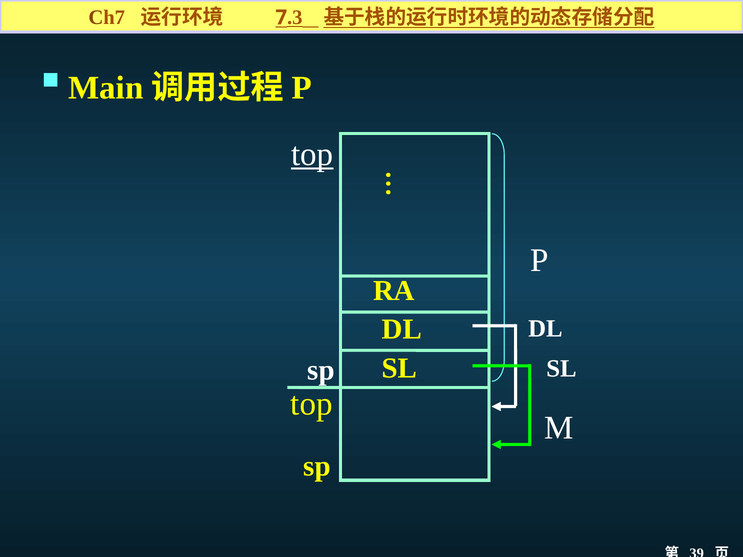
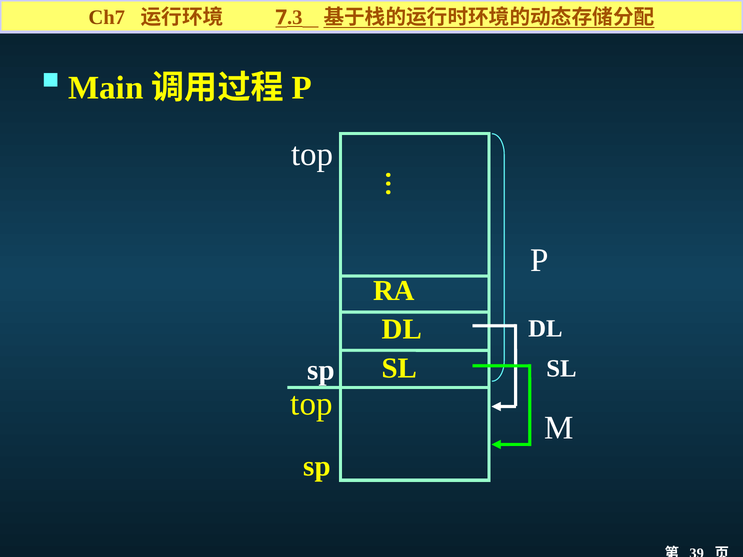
top at (312, 154) underline: present -> none
